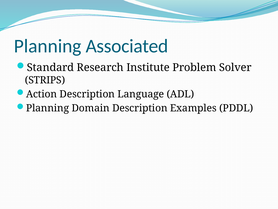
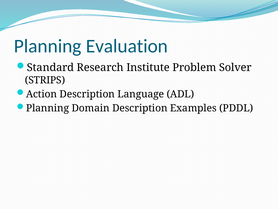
Associated: Associated -> Evaluation
